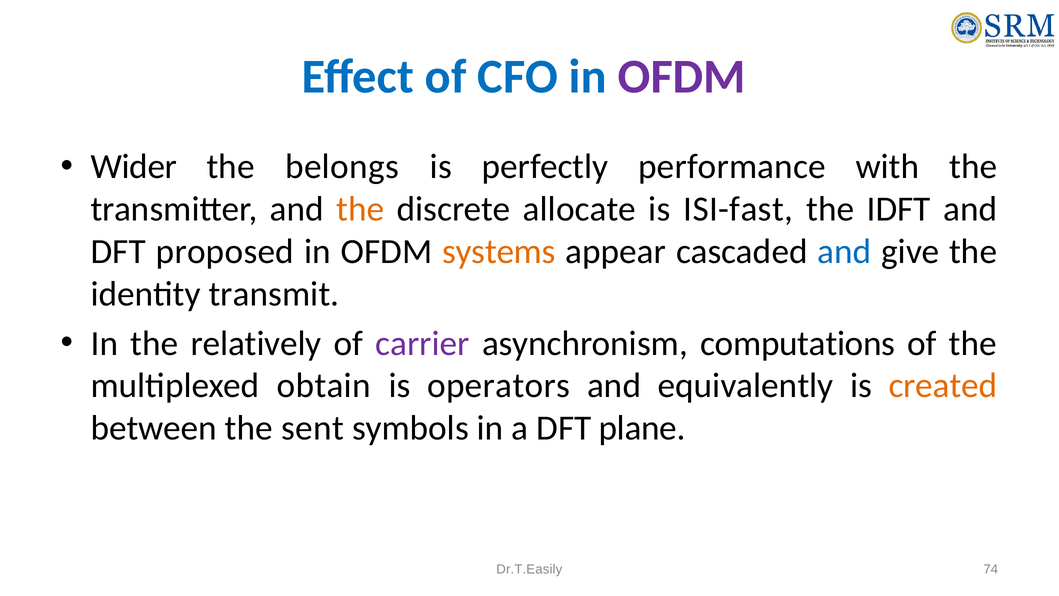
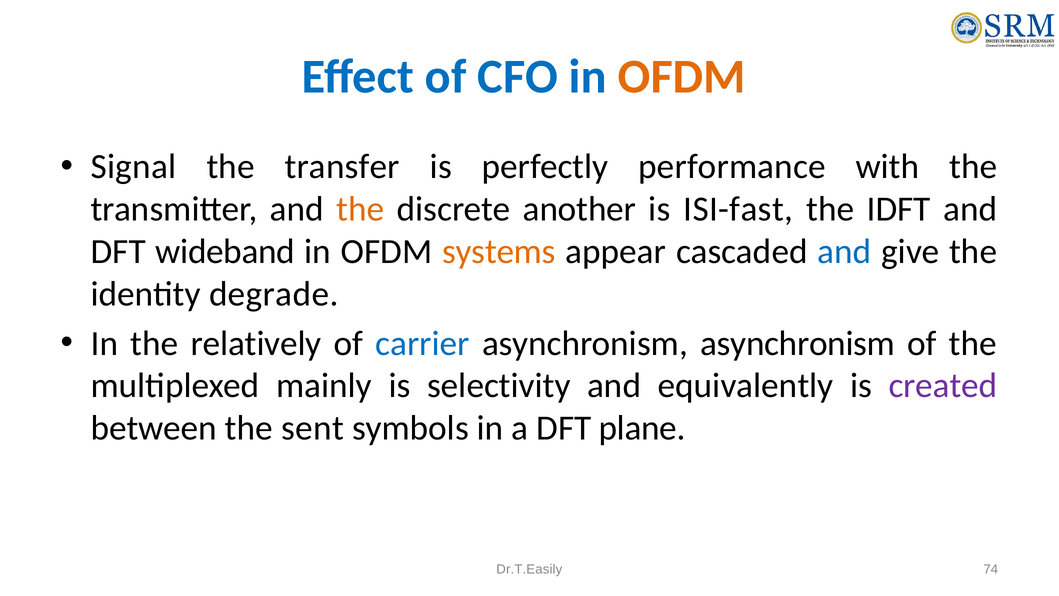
OFDM at (682, 77) colour: purple -> orange
Wider: Wider -> Signal
belongs: belongs -> transfer
allocate: allocate -> another
proposed: proposed -> wideband
transmit: transmit -> degrade
carrier colour: purple -> blue
asynchronism computations: computations -> asynchronism
obtain: obtain -> mainly
operators: operators -> selectivity
created colour: orange -> purple
